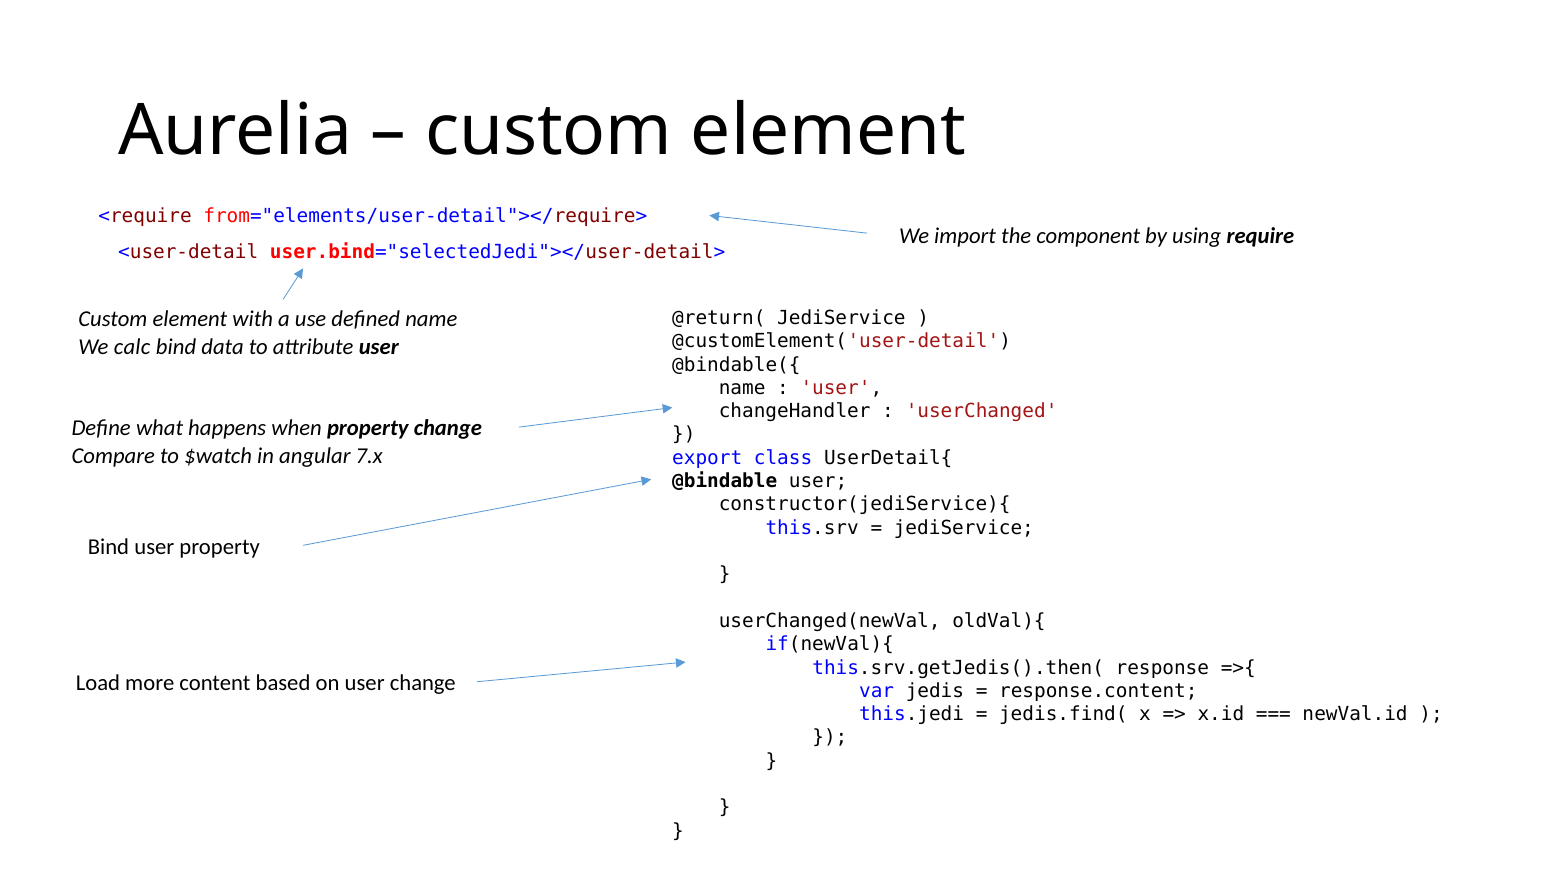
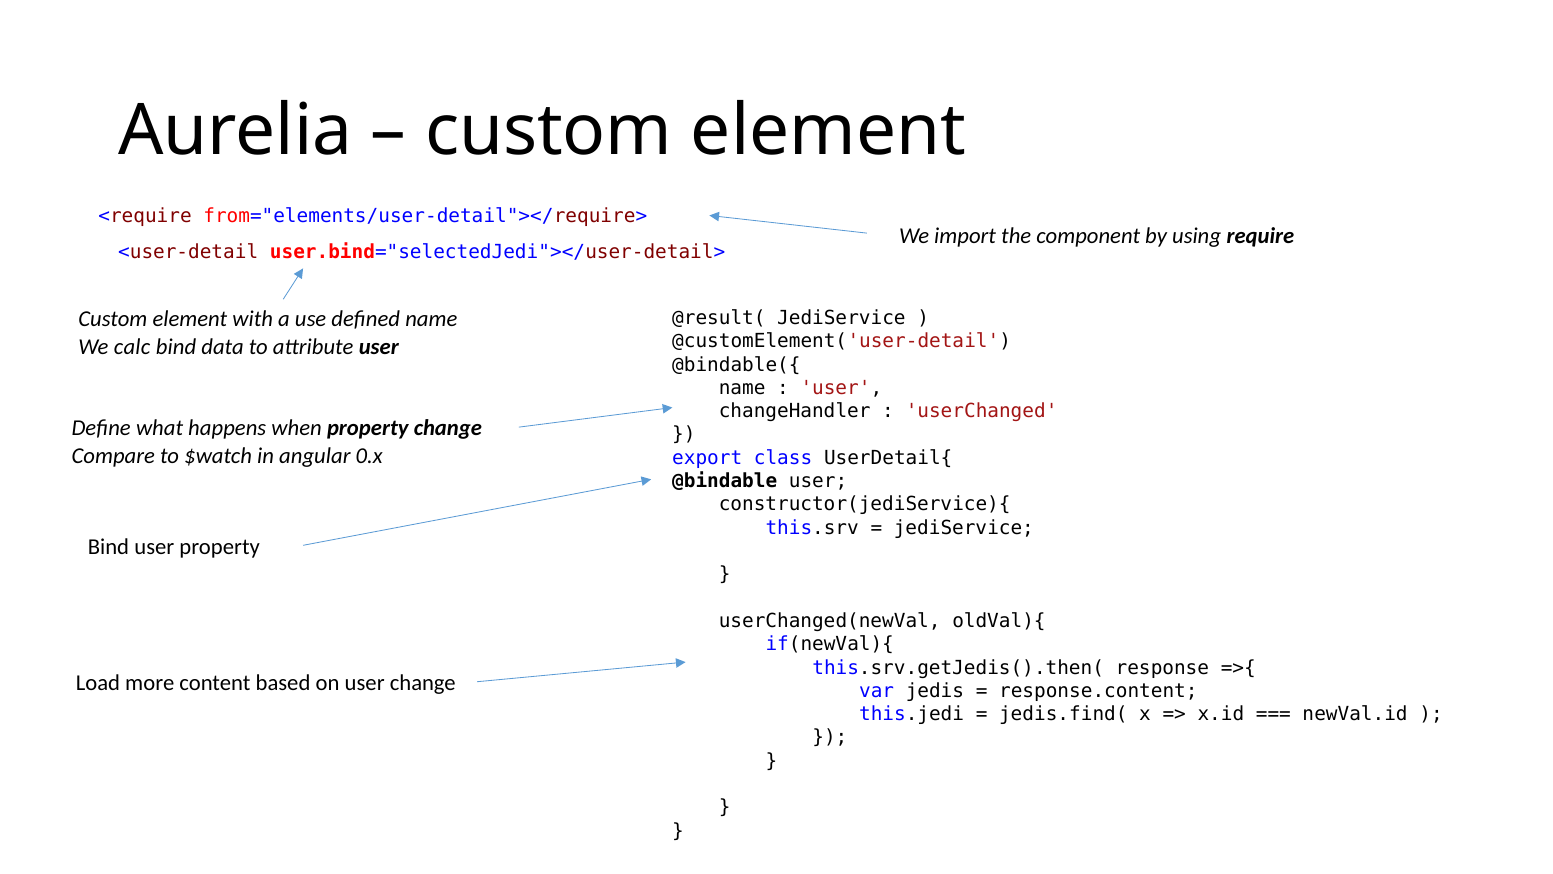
@return(: @return( -> @result(
7.x: 7.x -> 0.x
